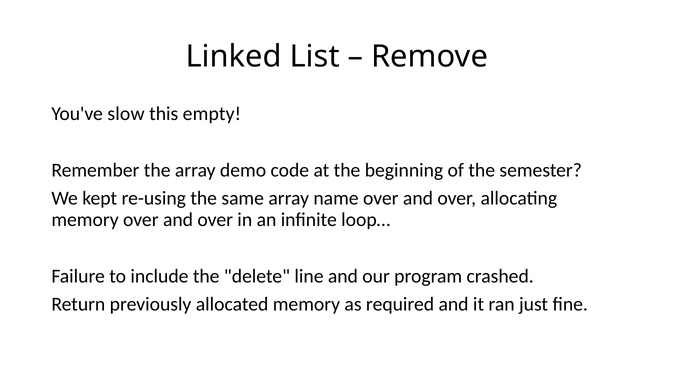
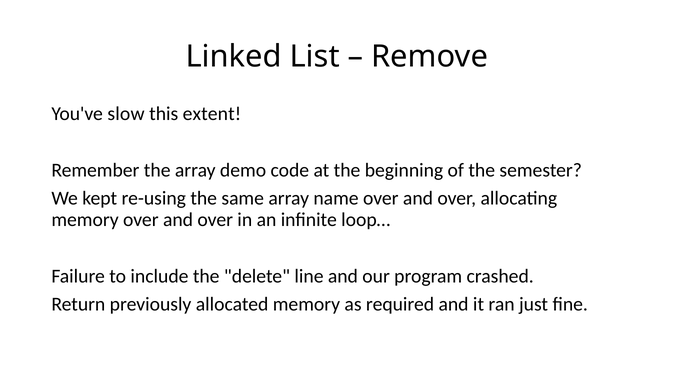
empty: empty -> extent
